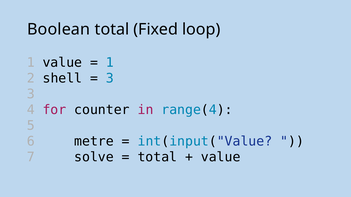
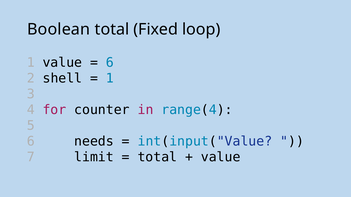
1 at (110, 63): 1 -> 6
3 at (110, 78): 3 -> 1
metre: metre -> needs
solve: solve -> limit
